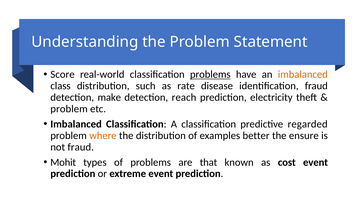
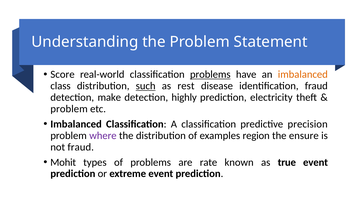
such underline: none -> present
rate: rate -> rest
reach: reach -> highly
regarded: regarded -> precision
where colour: orange -> purple
better: better -> region
that: that -> rate
cost: cost -> true
